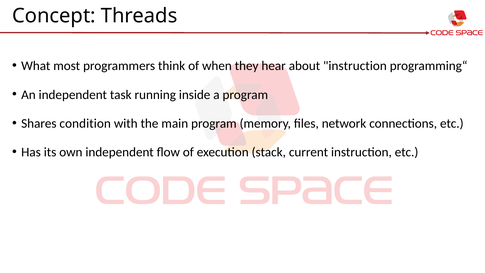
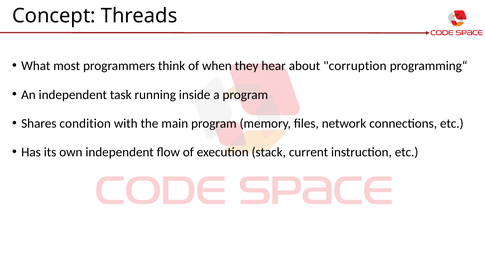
about instruction: instruction -> corruption
